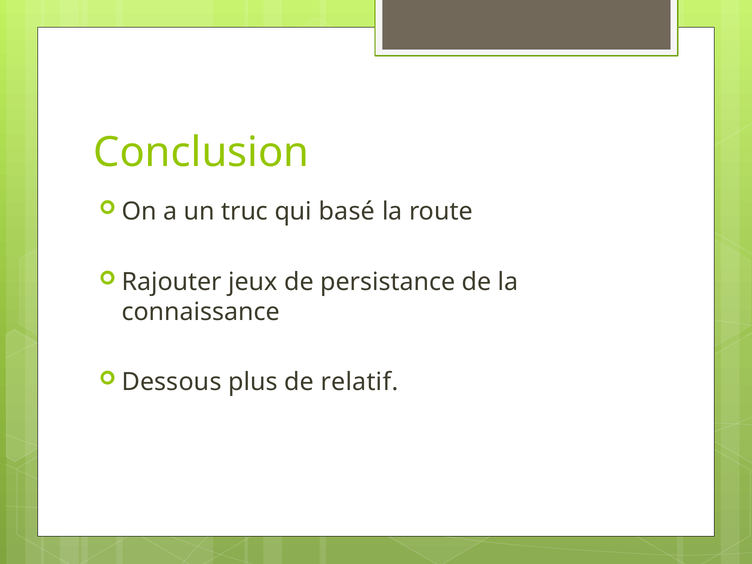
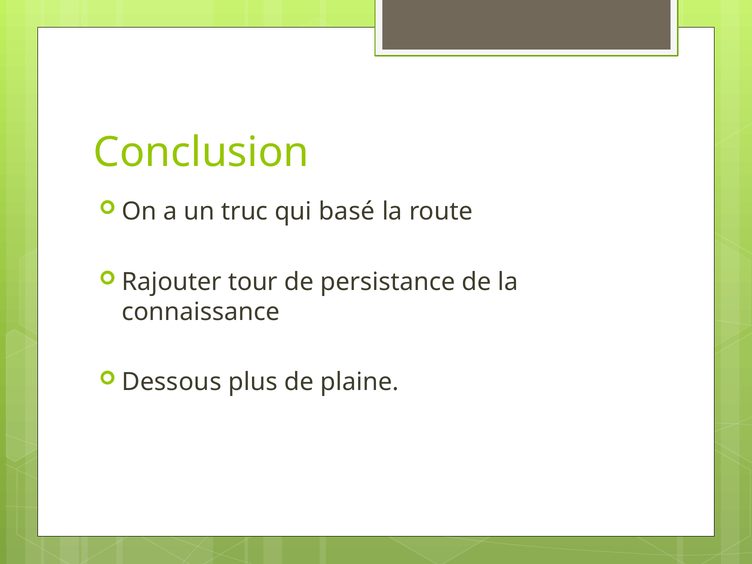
jeux: jeux -> tour
relatif: relatif -> plaine
